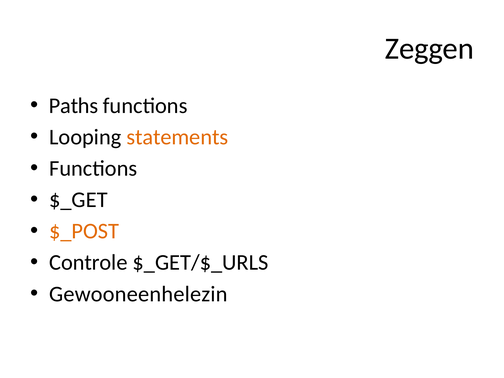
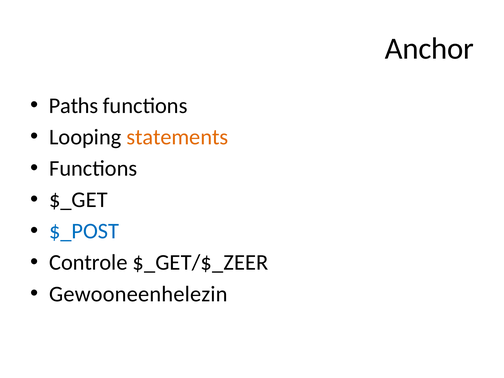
Zeggen: Zeggen -> Anchor
$_POST colour: orange -> blue
$_GET/$_URLS: $_GET/$_URLS -> $_GET/$_ZEER
